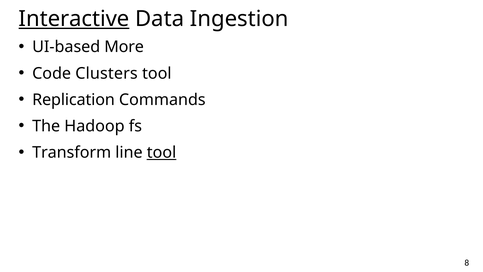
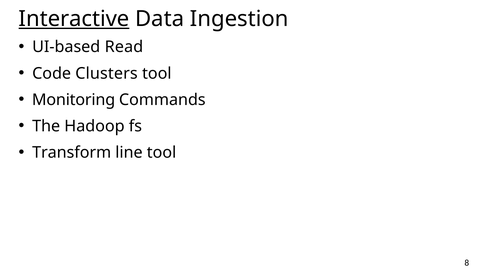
More: More -> Read
Replication: Replication -> Monitoring
tool at (162, 152) underline: present -> none
